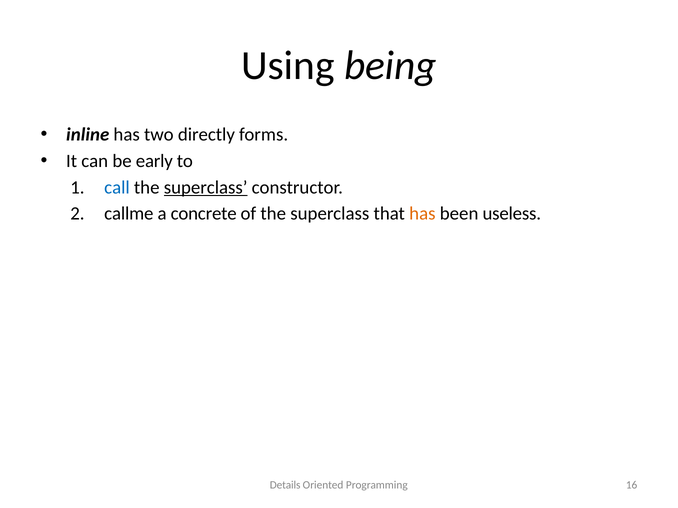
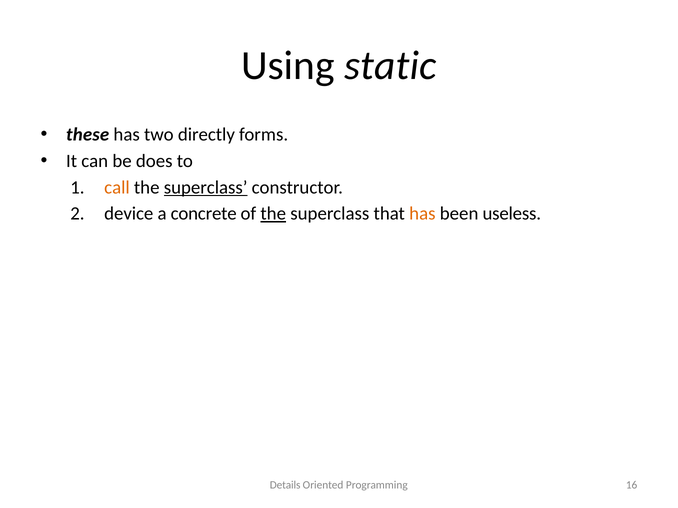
being: being -> static
inline: inline -> these
early: early -> does
call colour: blue -> orange
callme: callme -> device
the at (273, 214) underline: none -> present
